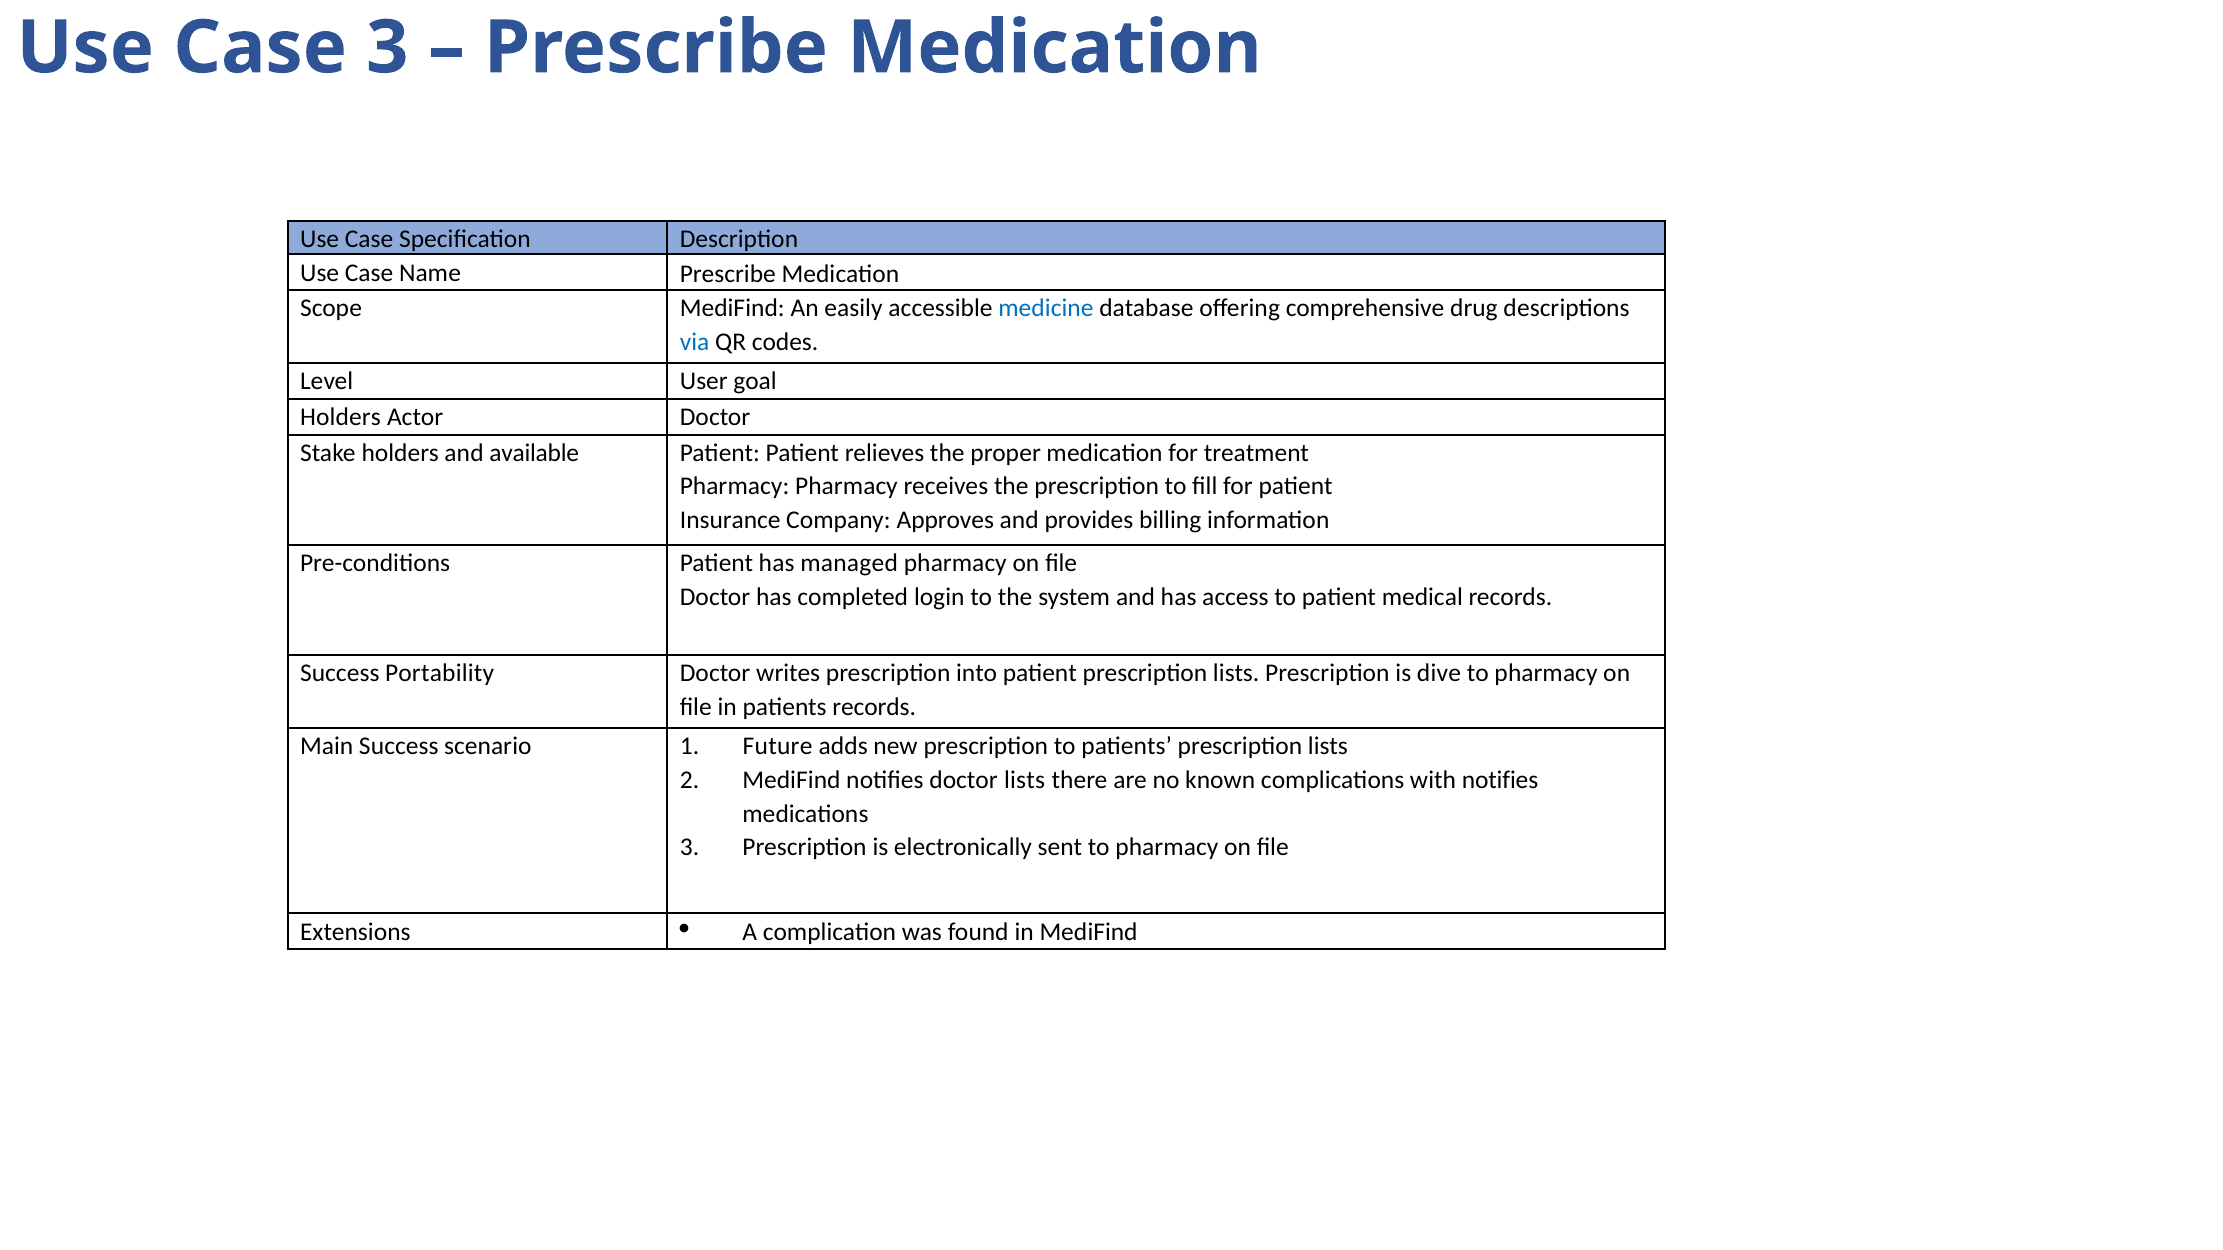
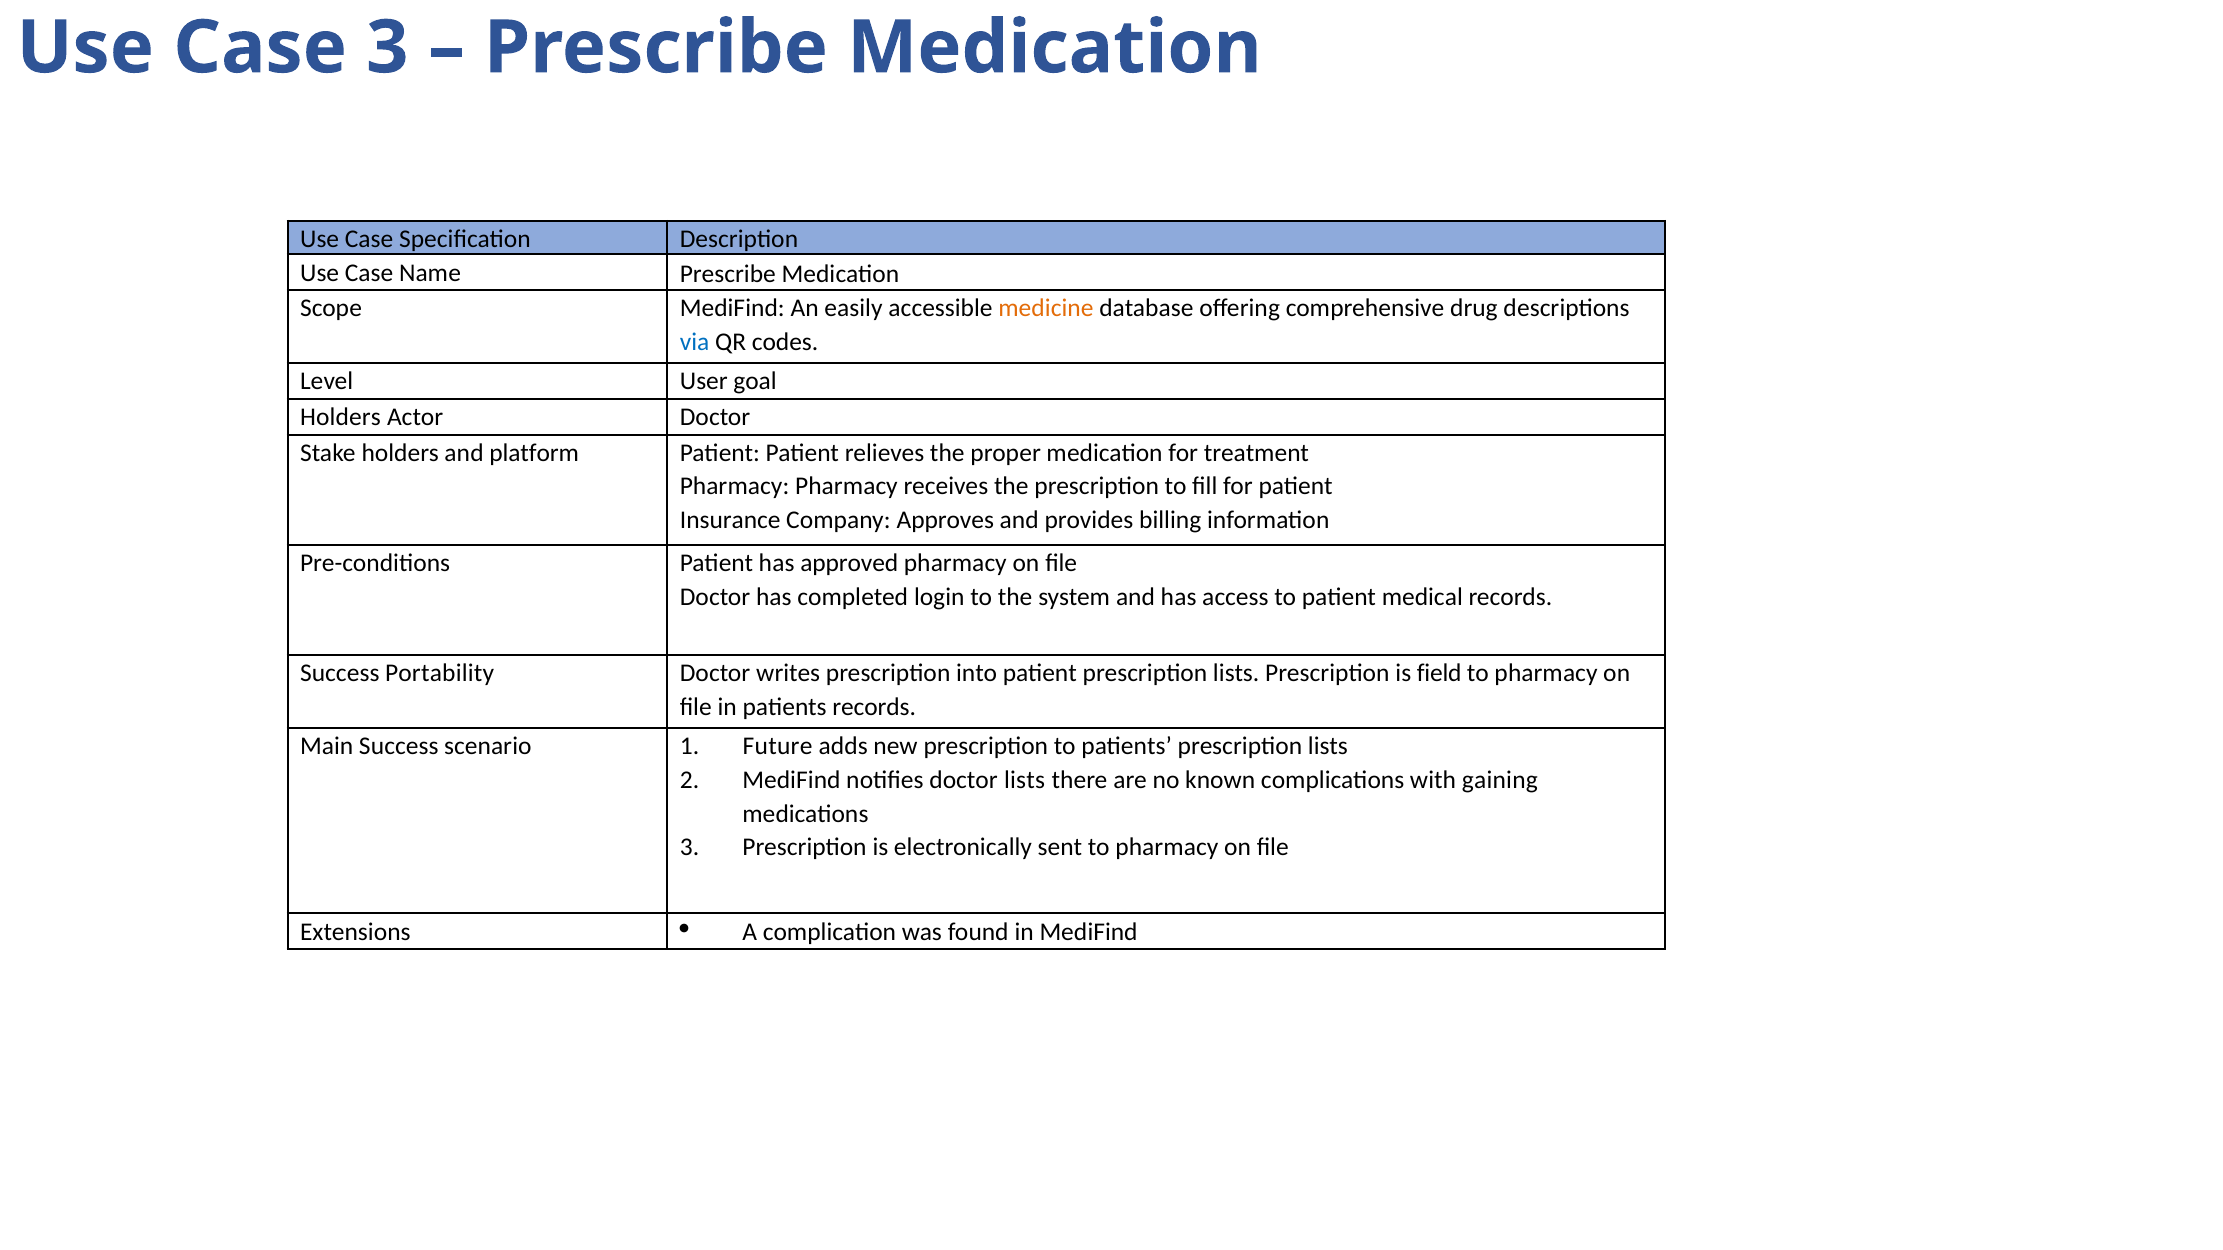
medicine colour: blue -> orange
available: available -> platform
managed: managed -> approved
dive: dive -> field
with notifies: notifies -> gaining
